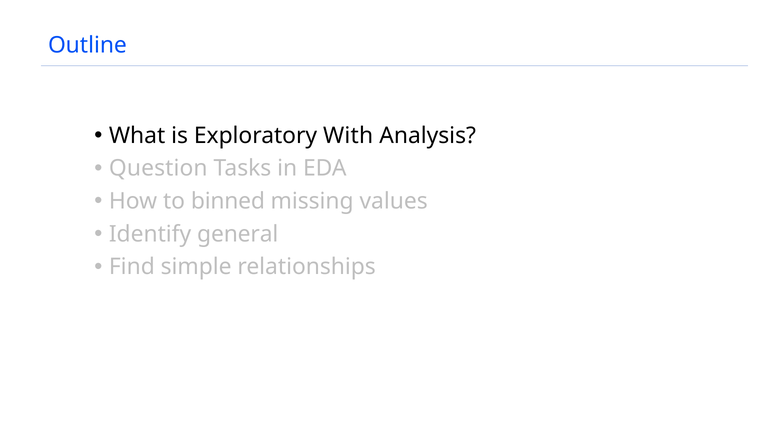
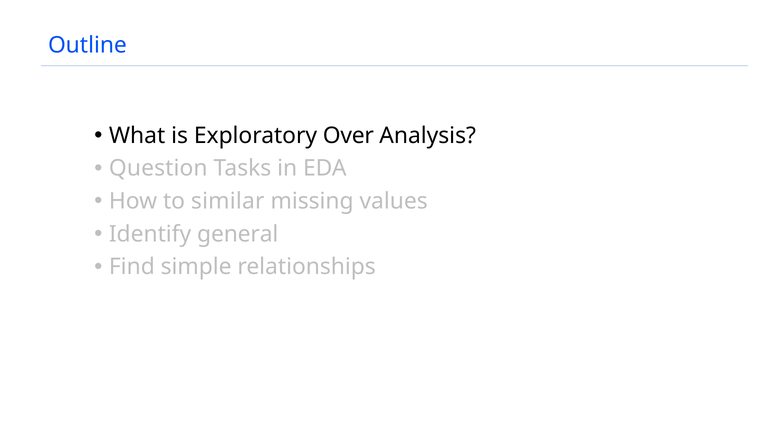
With: With -> Over
binned: binned -> similar
